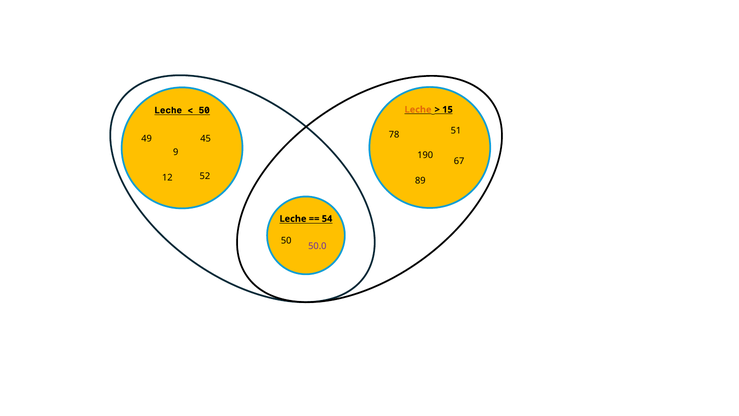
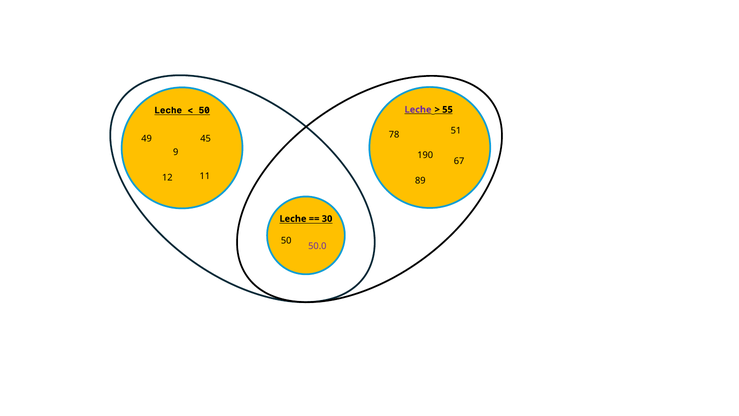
Leche at (418, 110) colour: orange -> purple
15: 15 -> 55
52: 52 -> 11
54: 54 -> 30
